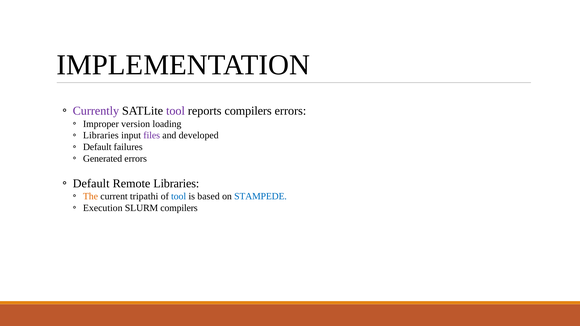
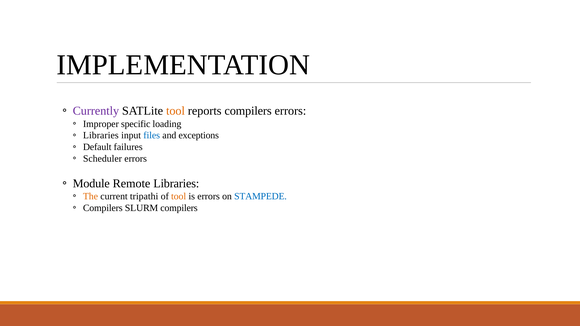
tool at (175, 111) colour: purple -> orange
version: version -> specific
files colour: purple -> blue
developed: developed -> exceptions
Generated: Generated -> Scheduler
Default at (91, 184): Default -> Module
tool at (179, 196) colour: blue -> orange
is based: based -> errors
Execution at (103, 208): Execution -> Compilers
